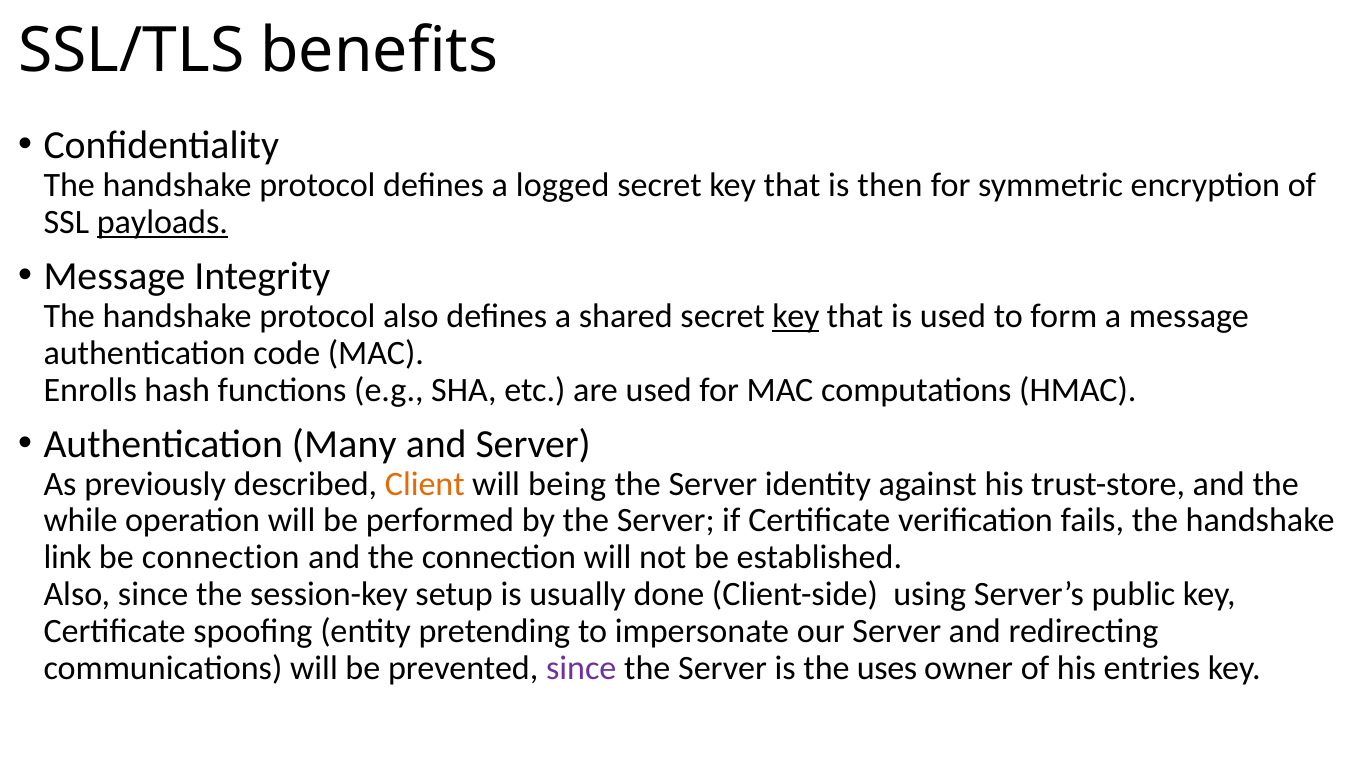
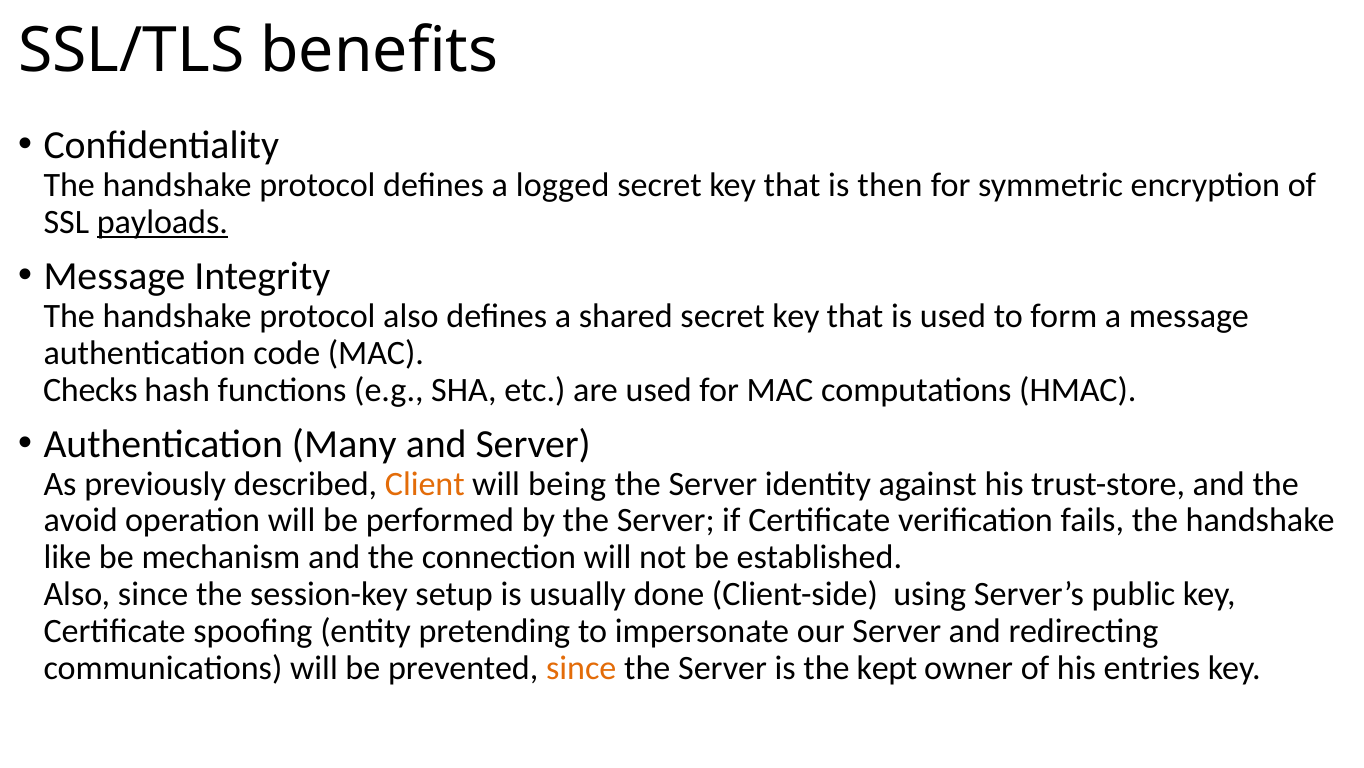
key at (796, 316) underline: present -> none
Enrolls: Enrolls -> Checks
while: while -> avoid
link: link -> like
be connection: connection -> mechanism
since at (581, 667) colour: purple -> orange
uses: uses -> kept
